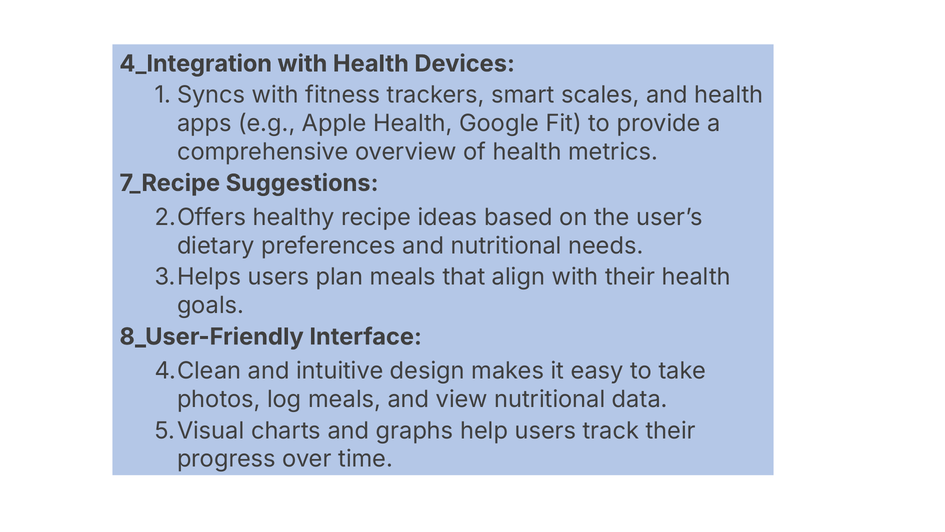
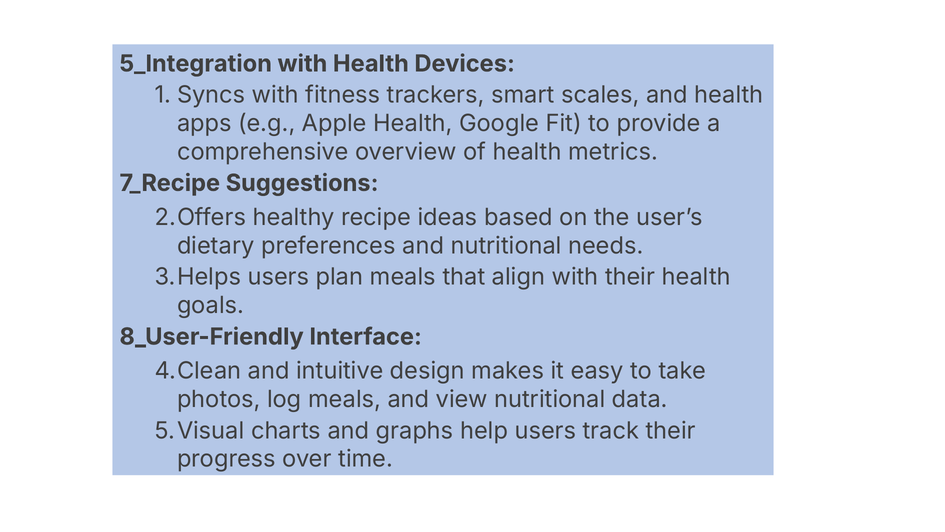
4_Integration: 4_Integration -> 5_Integration
